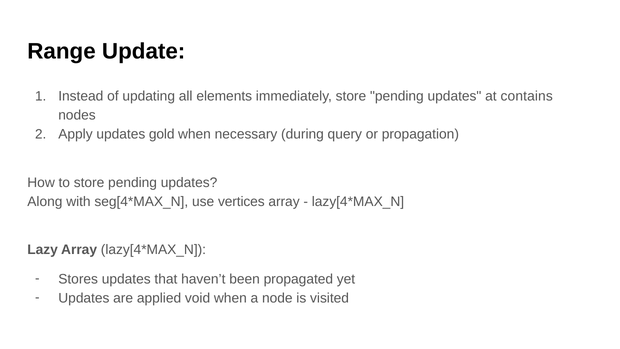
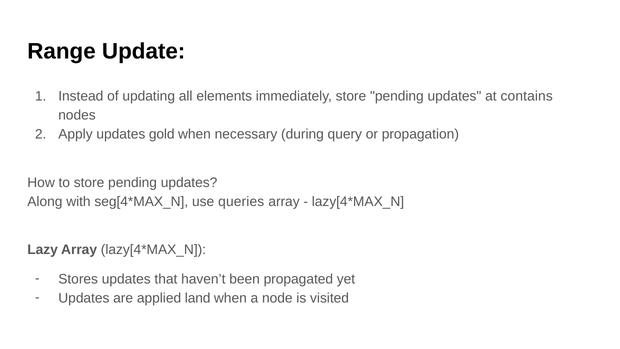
vertices: vertices -> queries
void: void -> land
